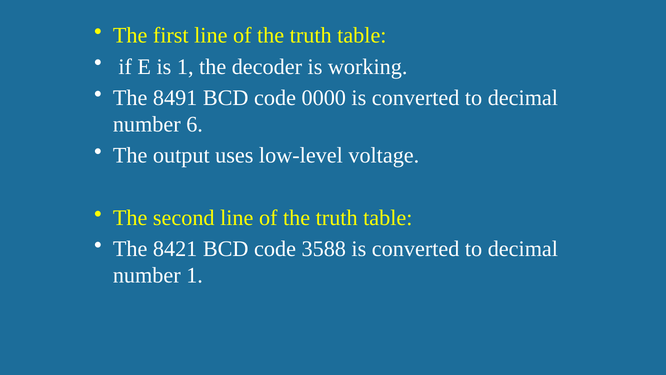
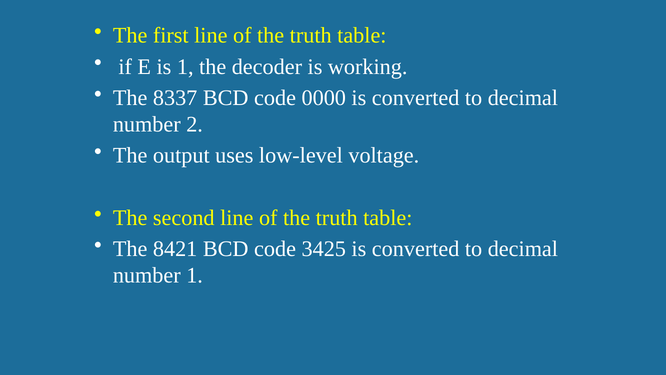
8491: 8491 -> 8337
6: 6 -> 2
3588: 3588 -> 3425
